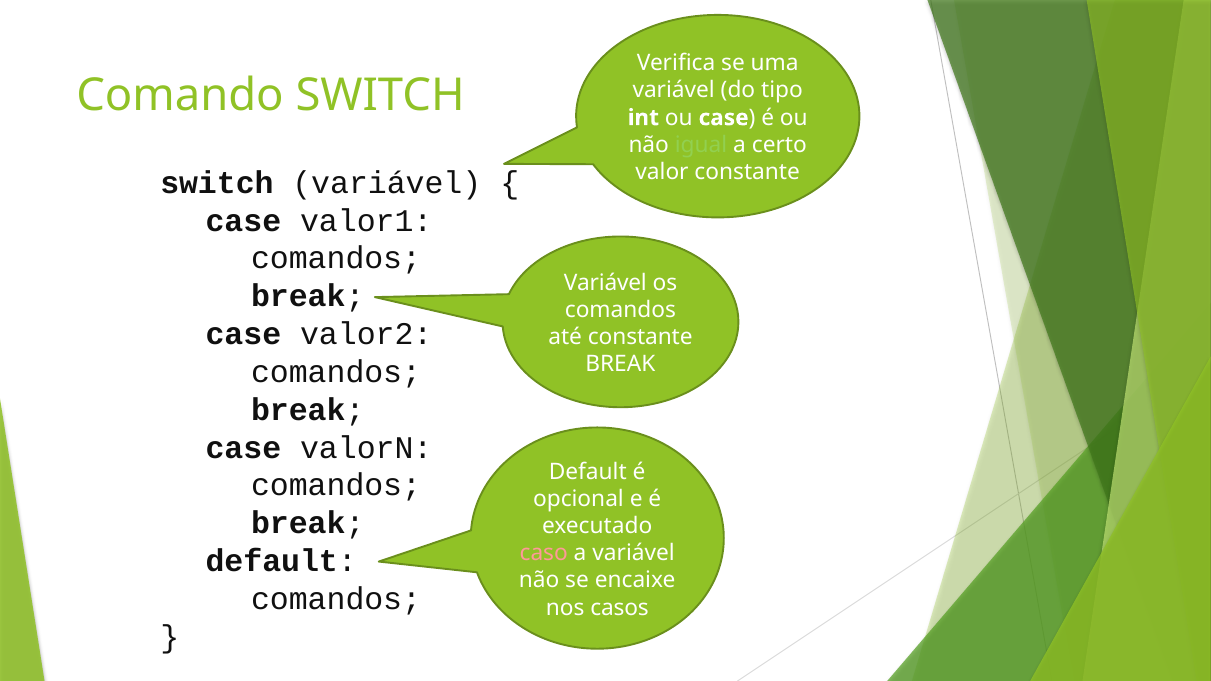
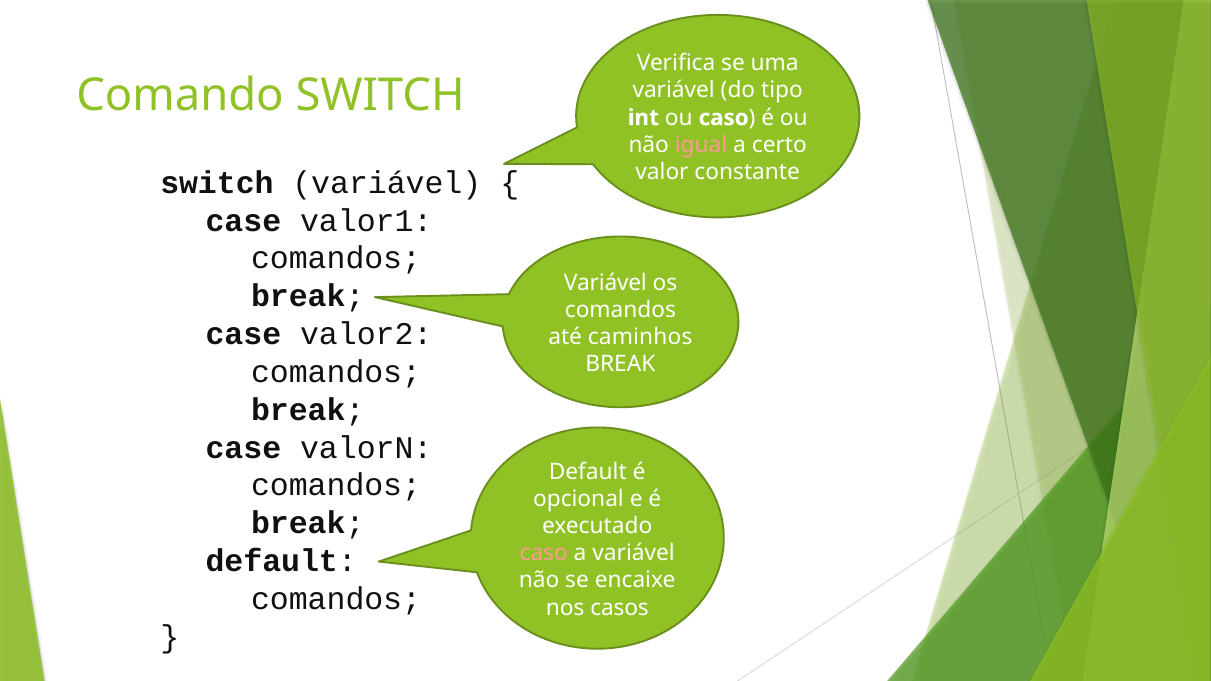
ou case: case -> caso
igual colour: light green -> pink
até constante: constante -> caminhos
